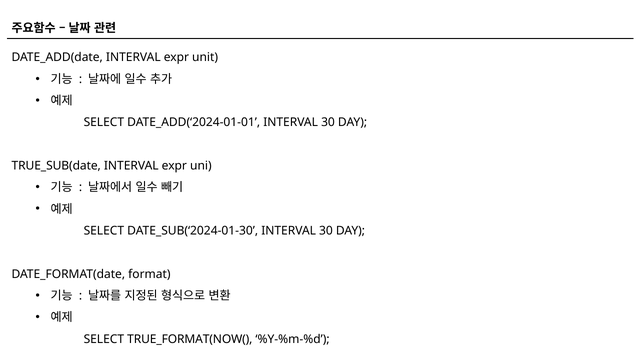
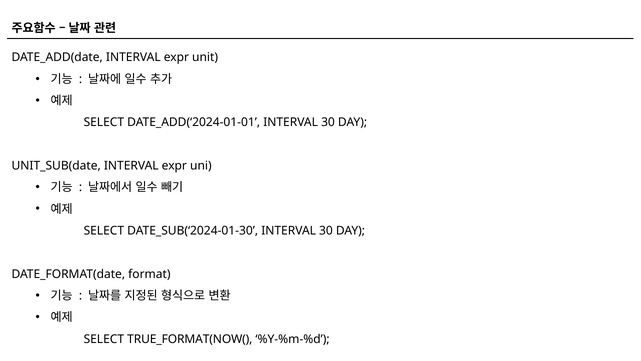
TRUE_SUB(date: TRUE_SUB(date -> UNIT_SUB(date
